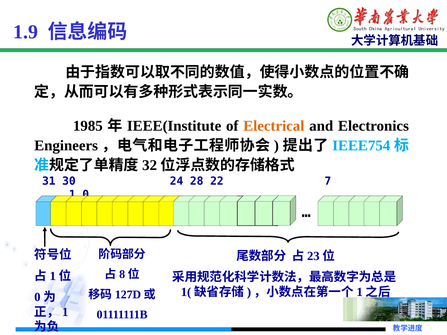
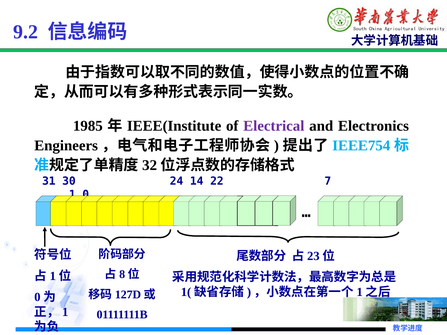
1.9: 1.9 -> 9.2
Electrical colour: orange -> purple
28: 28 -> 14
